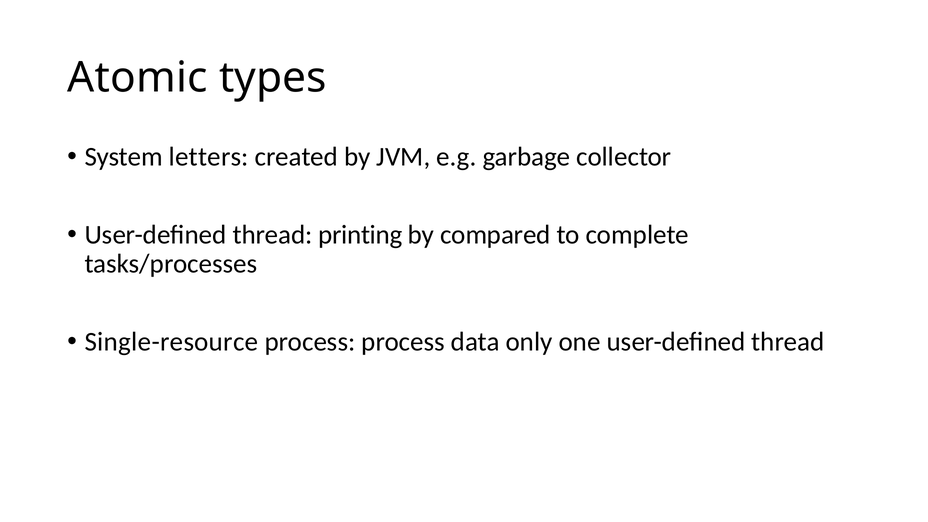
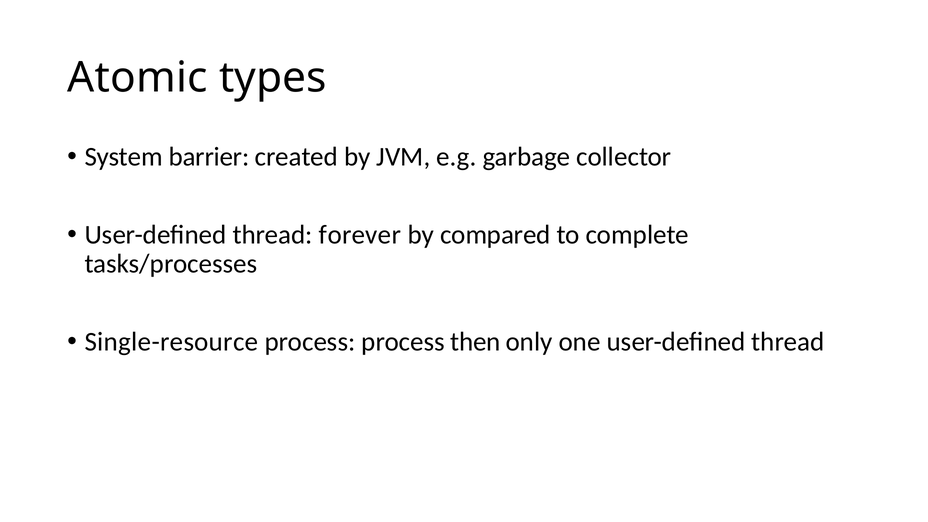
letters: letters -> barrier
printing: printing -> forever
data: data -> then
